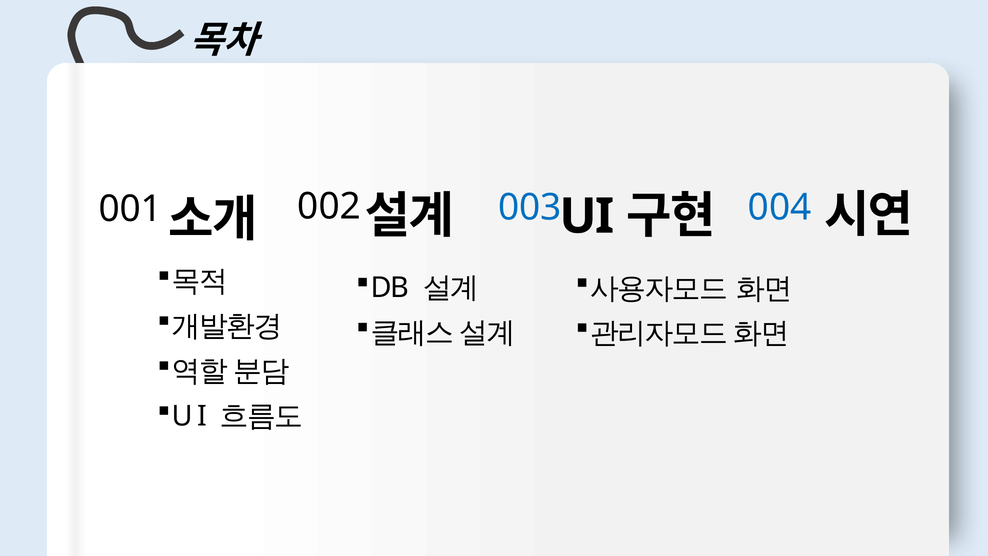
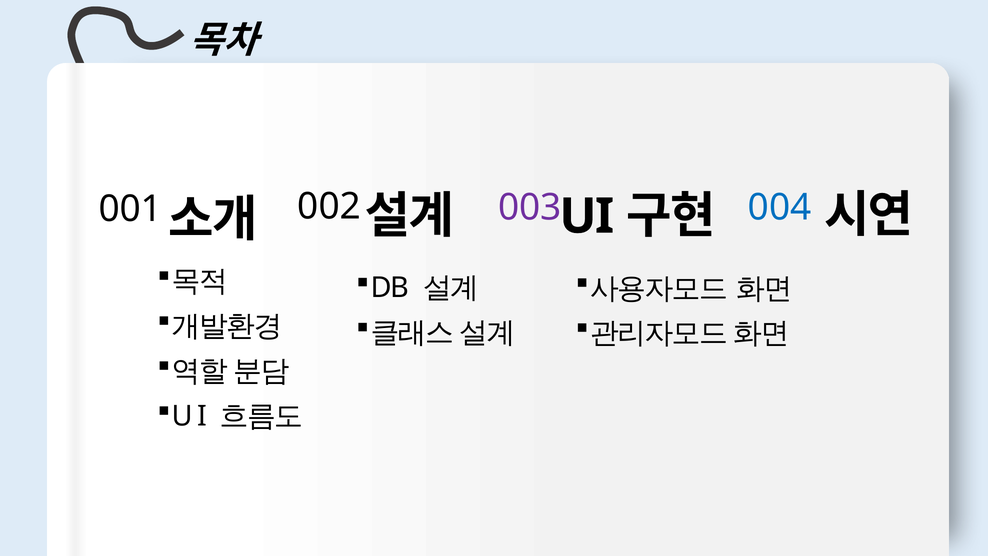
003 colour: blue -> purple
